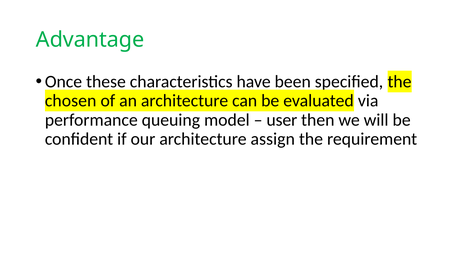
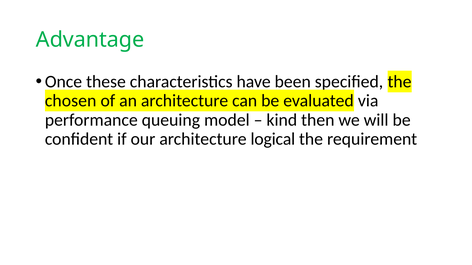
user: user -> kind
assign: assign -> logical
